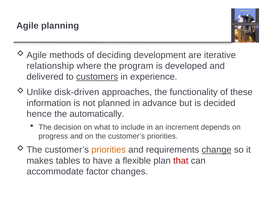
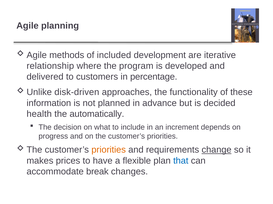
deciding: deciding -> included
customers underline: present -> none
experience: experience -> percentage
hence: hence -> health
tables: tables -> prices
that colour: red -> blue
factor: factor -> break
